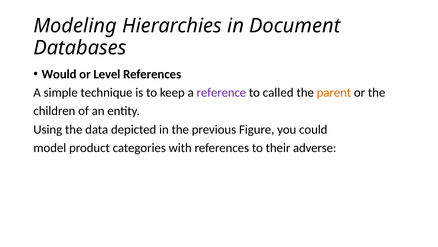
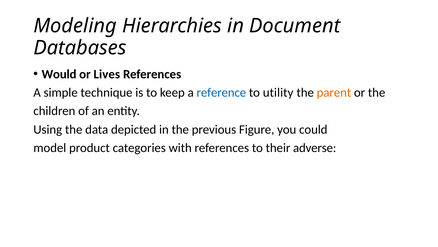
Level: Level -> Lives
reference colour: purple -> blue
called: called -> utility
